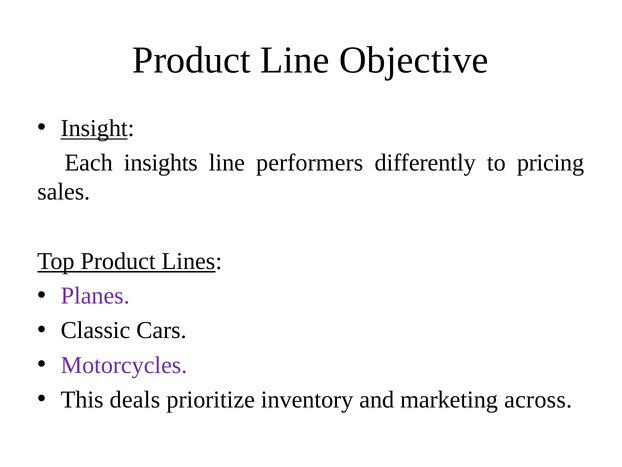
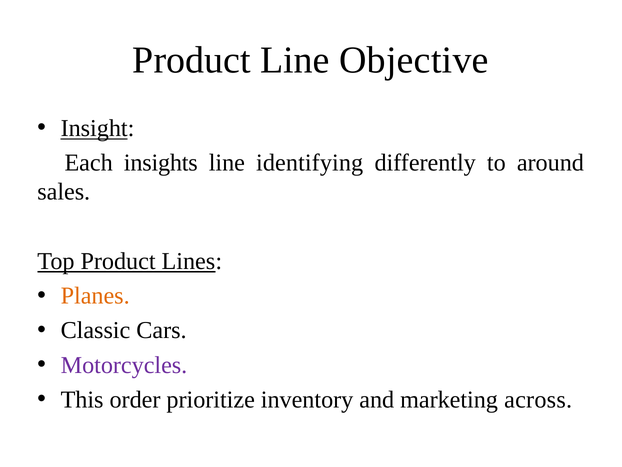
performers: performers -> identifying
pricing: pricing -> around
Planes colour: purple -> orange
deals: deals -> order
